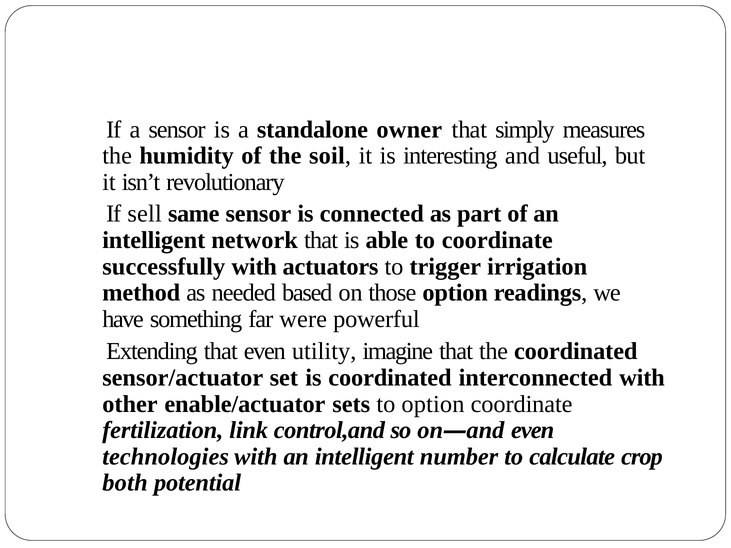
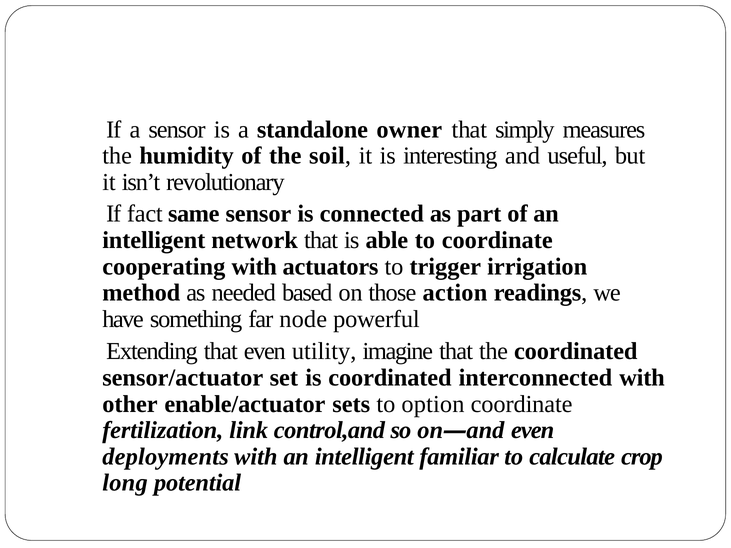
sell: sell -> fact
successfully: successfully -> cooperating
those option: option -> action
were: were -> node
technologies: technologies -> deployments
number: number -> familiar
both: both -> long
